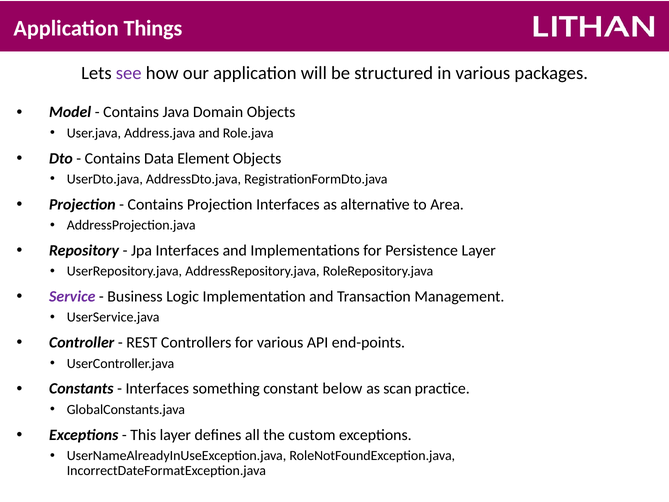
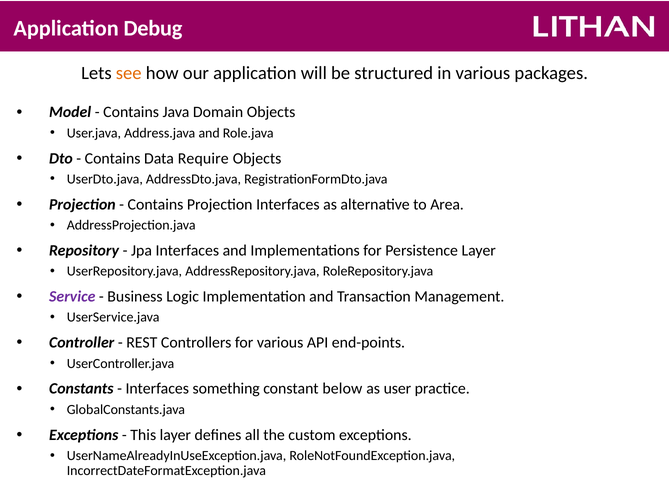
Things: Things -> Debug
see colour: purple -> orange
Element: Element -> Require
scan: scan -> user
